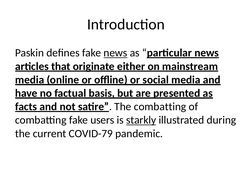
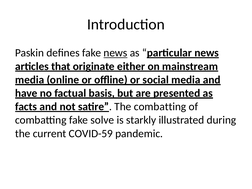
users: users -> solve
starkly underline: present -> none
COVID-79: COVID-79 -> COVID-59
